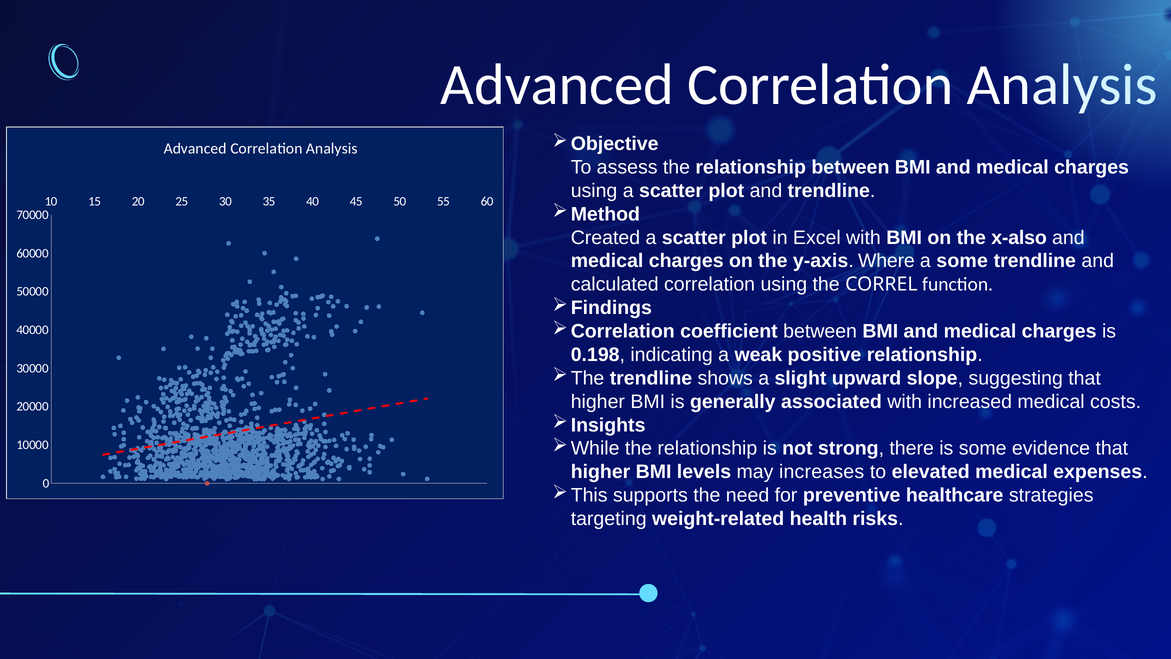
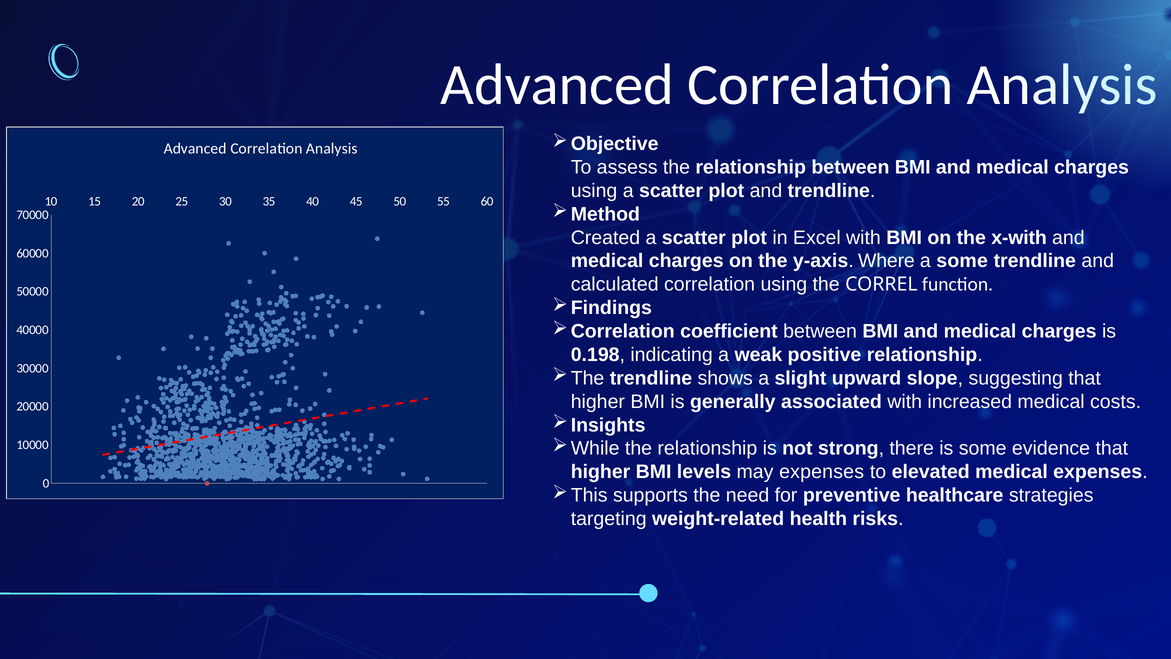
x-also: x-also -> x-with
may increases: increases -> expenses
